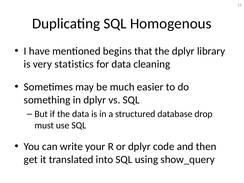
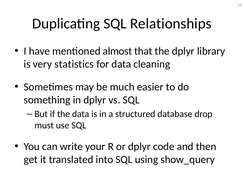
Homogenous: Homogenous -> Relationships
begins: begins -> almost
